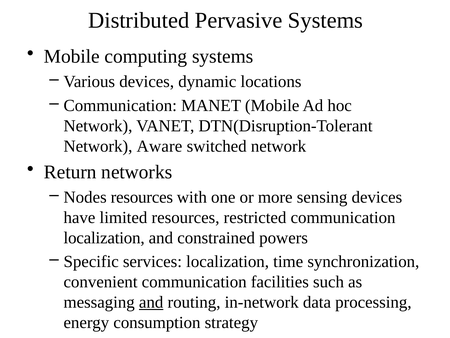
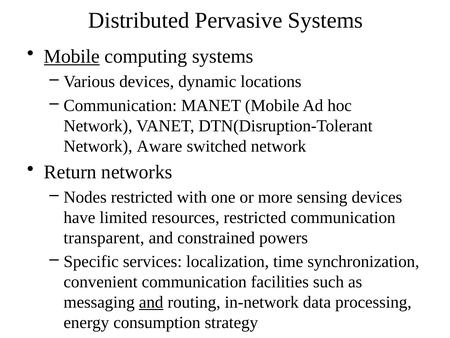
Mobile at (72, 56) underline: none -> present
Nodes resources: resources -> restricted
localization at (104, 237): localization -> transparent
